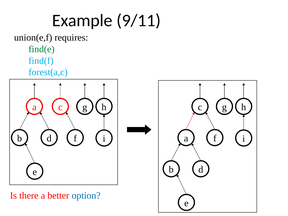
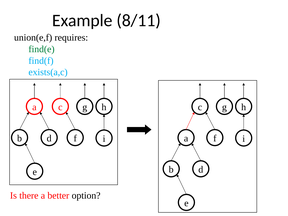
9/11: 9/11 -> 8/11
forest(a,c: forest(a,c -> exists(a,c
option colour: blue -> black
